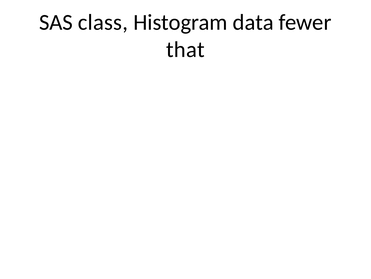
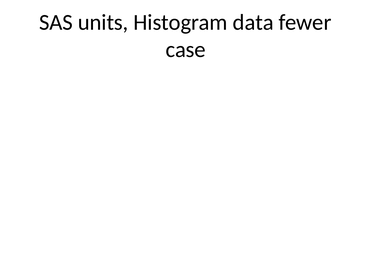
class: class -> units
that: that -> case
